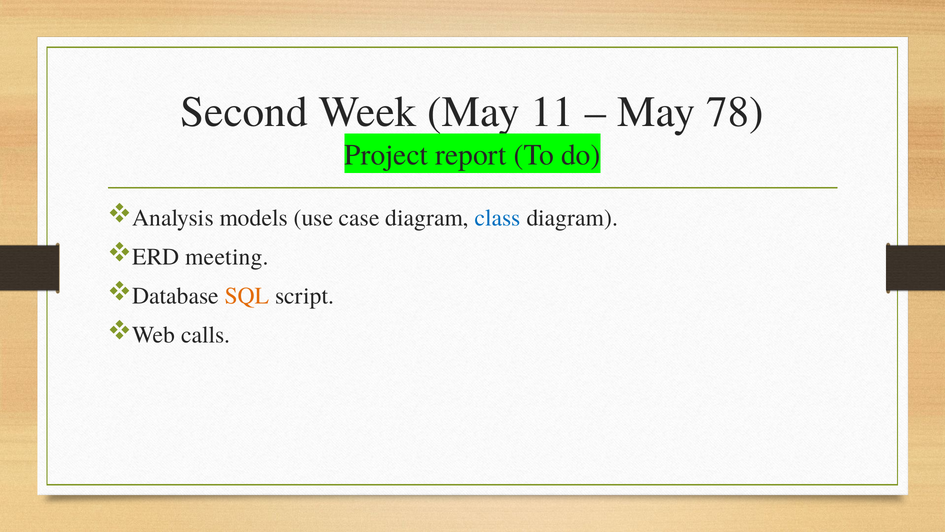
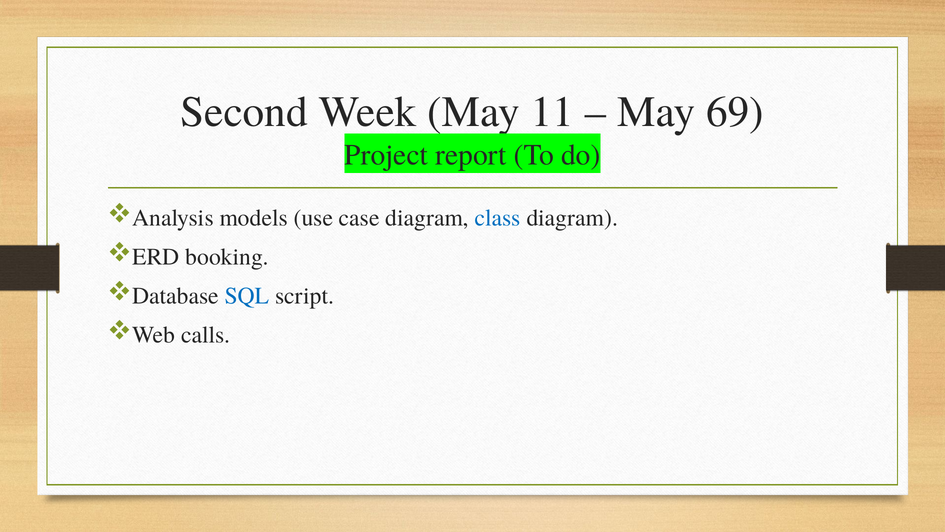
78: 78 -> 69
meeting: meeting -> booking
SQL colour: orange -> blue
